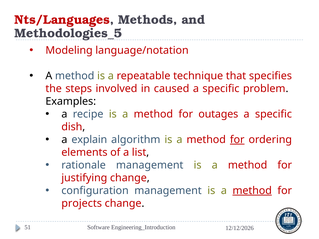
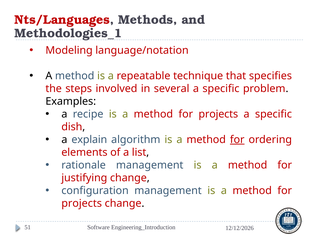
Methodologies_5: Methodologies_5 -> Methodologies_1
caused: caused -> several
outages at (218, 114): outages -> projects
method at (252, 191) underline: present -> none
